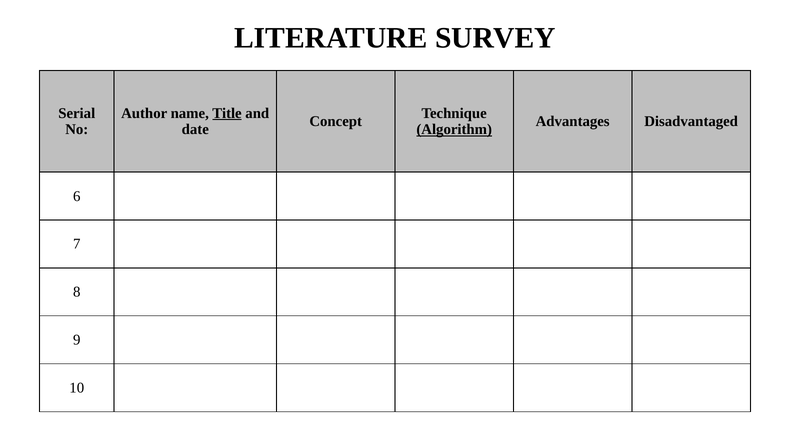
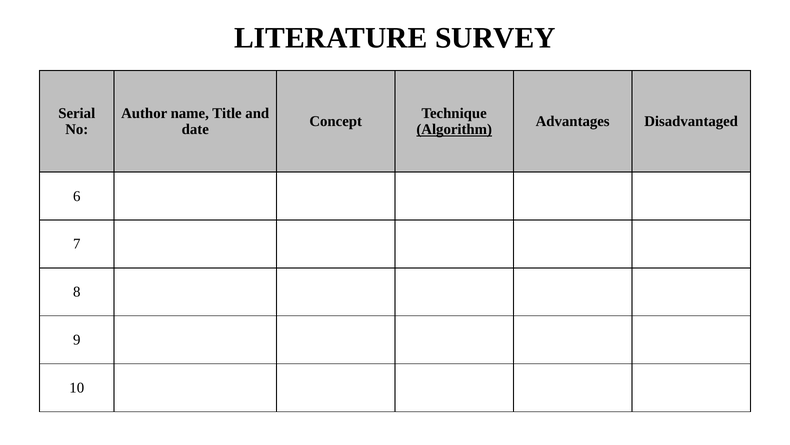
Title underline: present -> none
